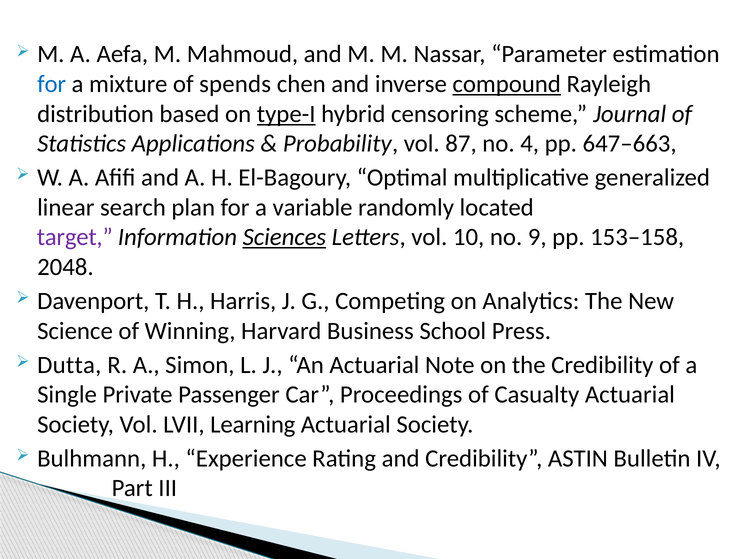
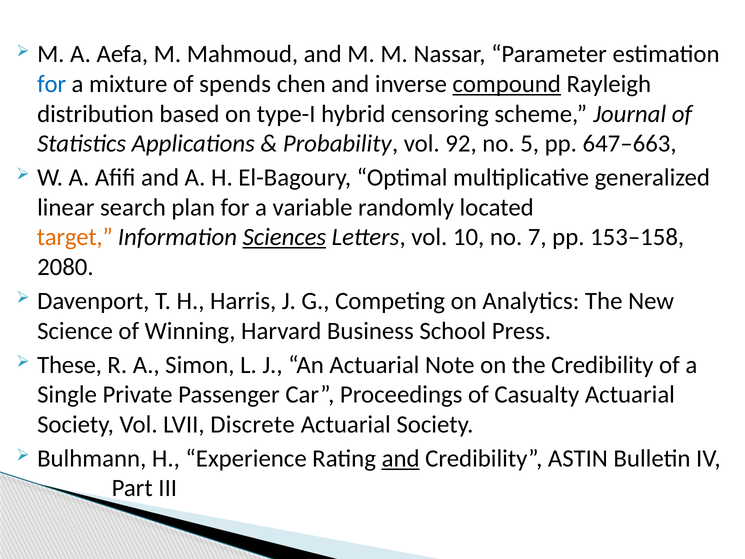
type-I underline: present -> none
87: 87 -> 92
4: 4 -> 5
target colour: purple -> orange
9: 9 -> 7
2048: 2048 -> 2080
Dutta: Dutta -> These
Learning: Learning -> Discrete
and at (401, 458) underline: none -> present
